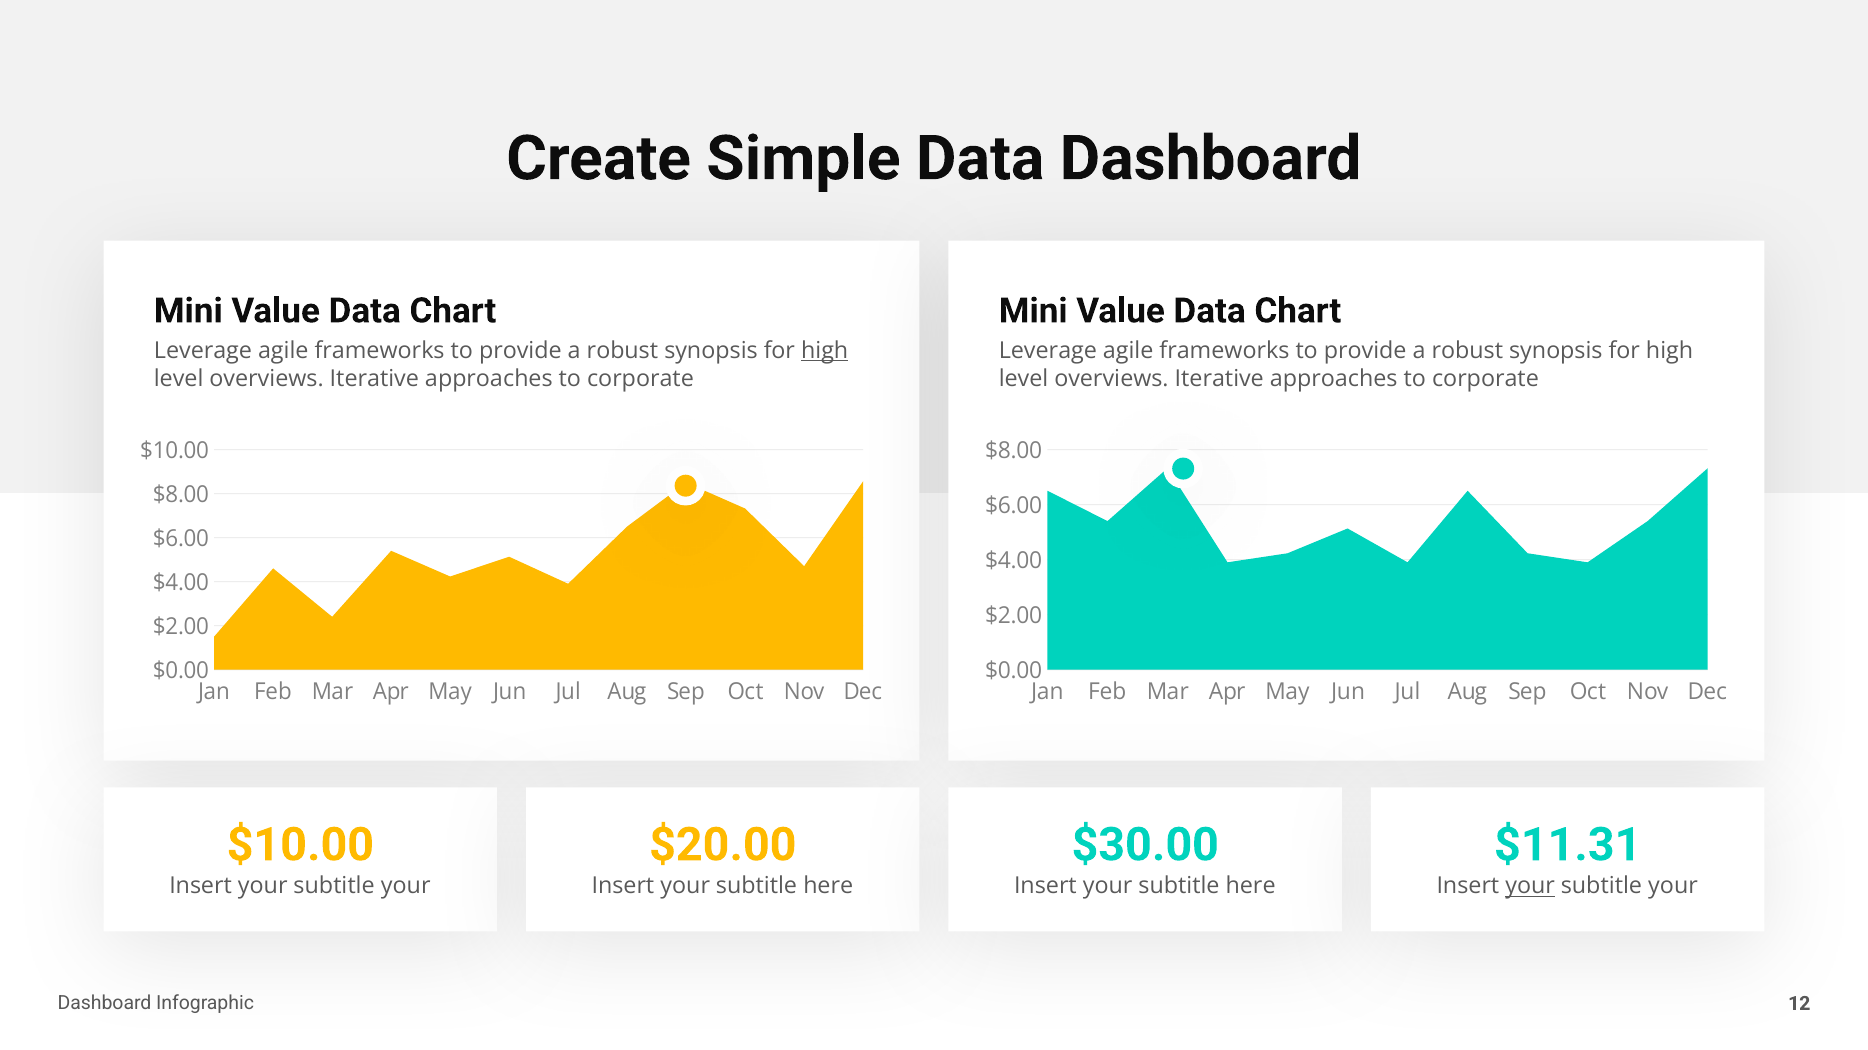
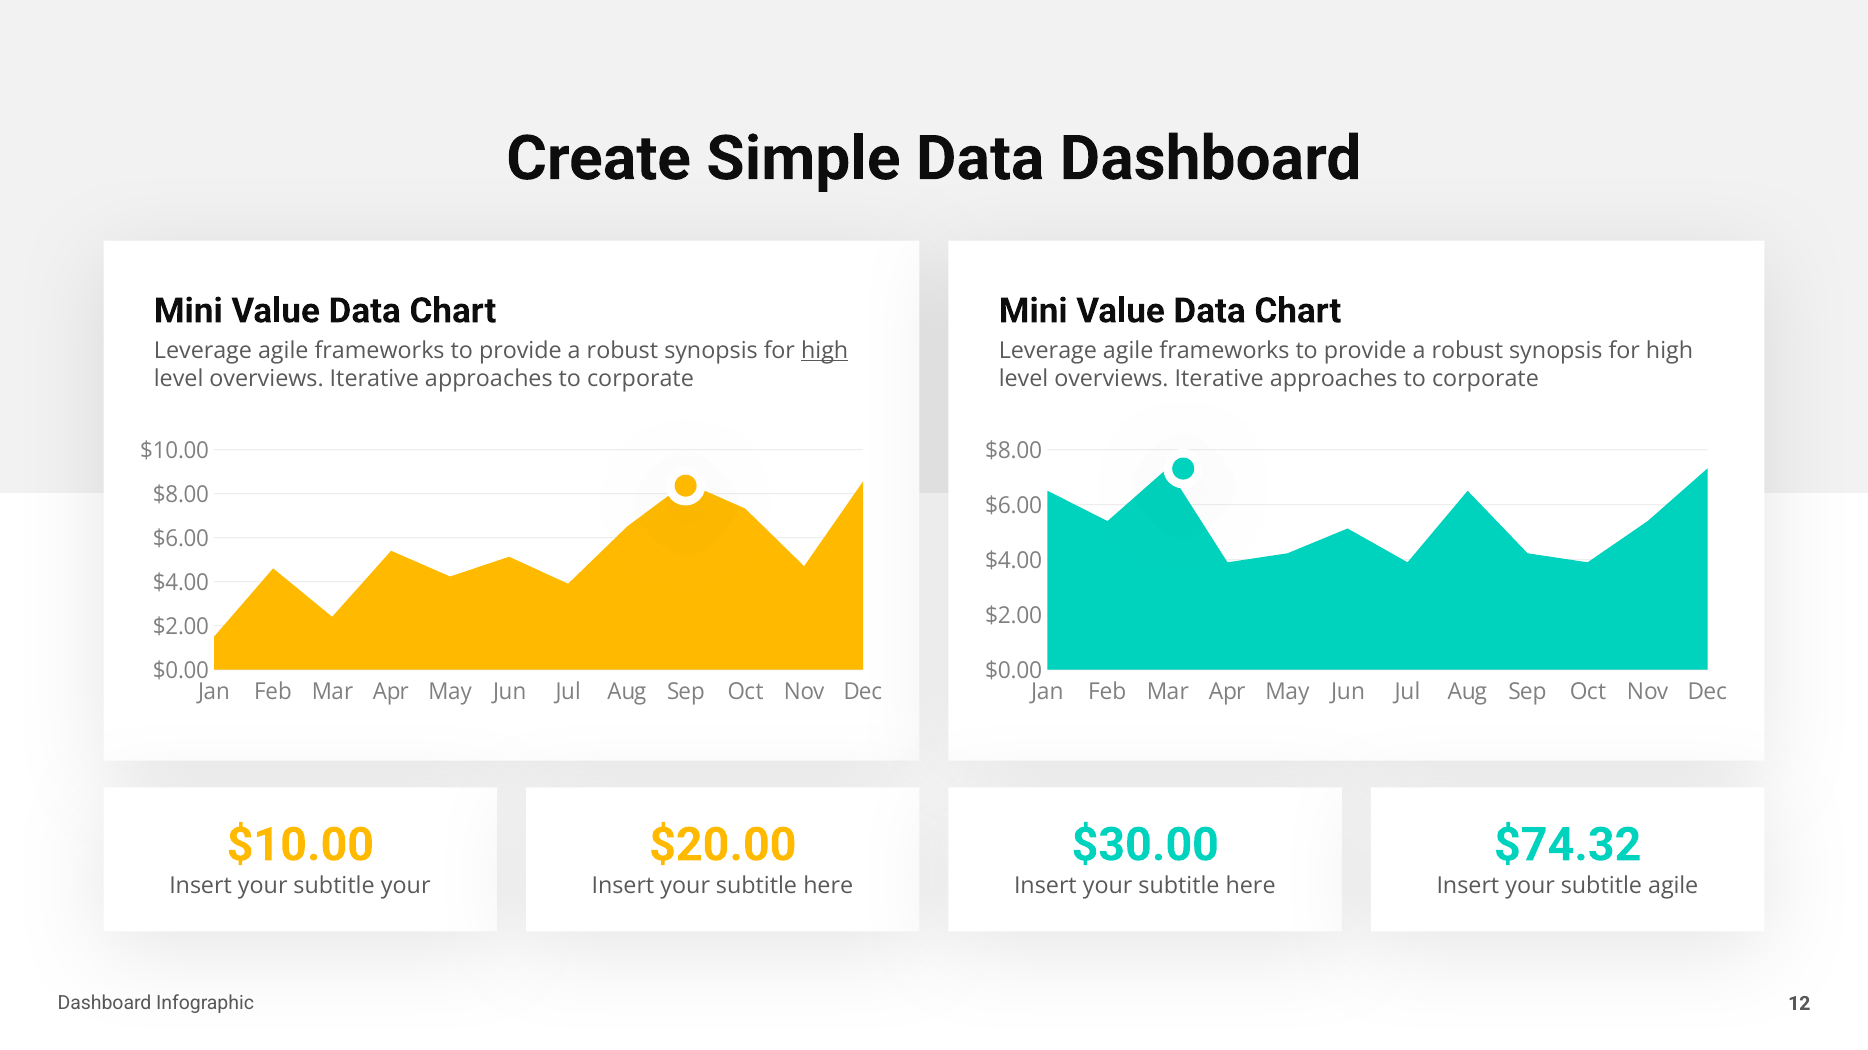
$11.31: $11.31 -> $74.32
your at (1530, 887) underline: present -> none
your at (1673, 887): your -> agile
